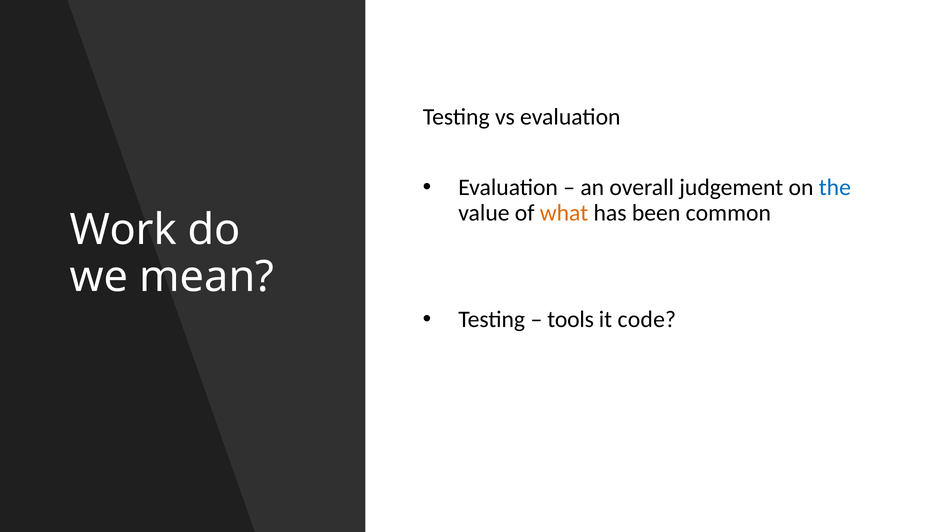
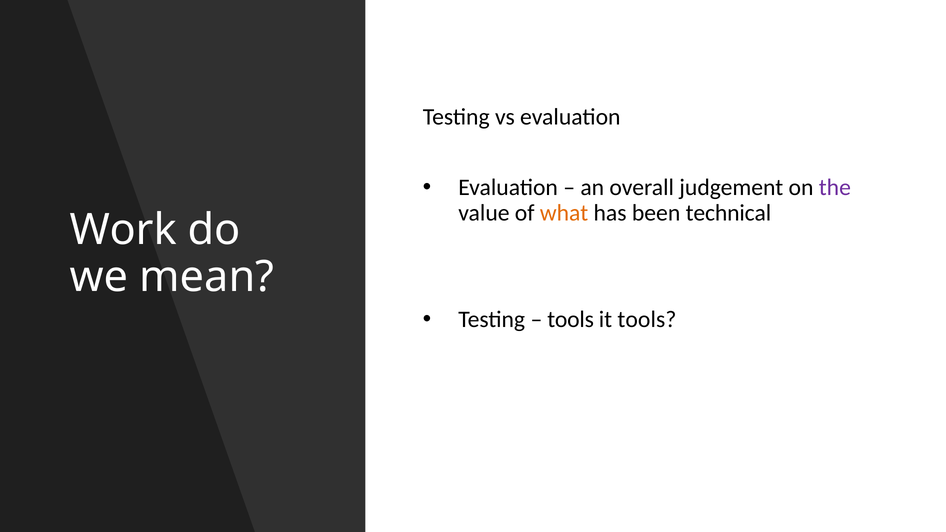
the colour: blue -> purple
common: common -> technical
it code: code -> tools
